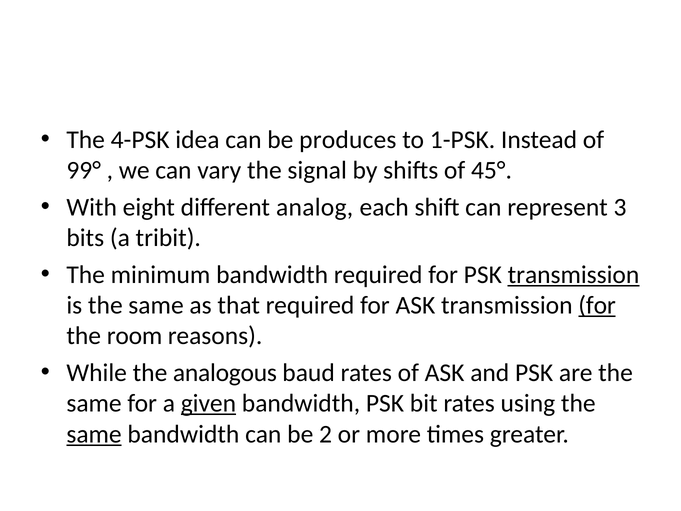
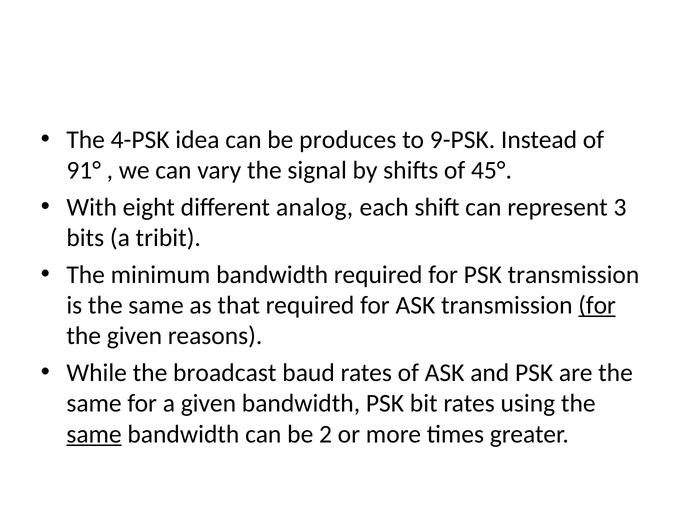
1-PSK: 1-PSK -> 9-PSK
99°: 99° -> 91°
transmission at (573, 275) underline: present -> none
the room: room -> given
analogous: analogous -> broadcast
given at (208, 403) underline: present -> none
